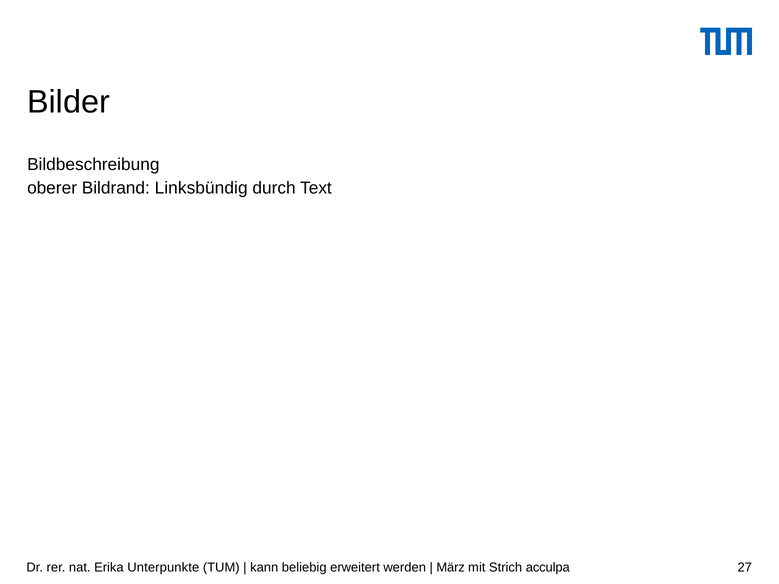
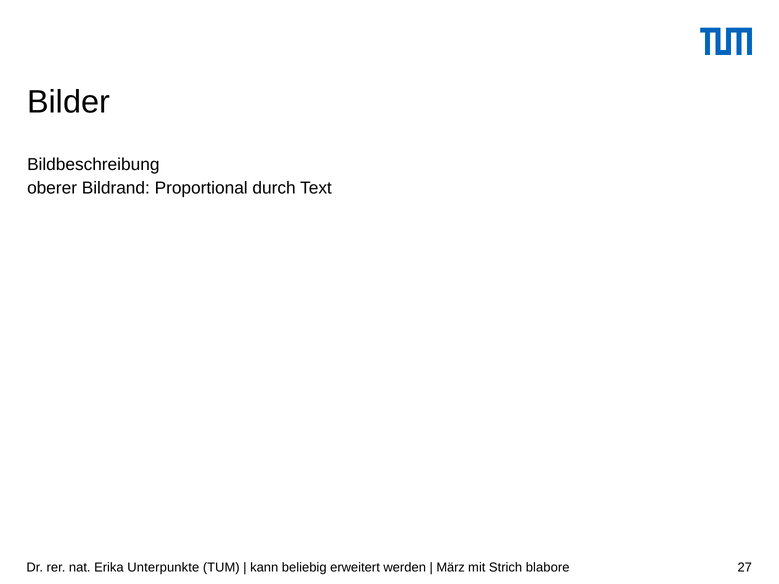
Linksbündig: Linksbündig -> Proportional
acculpa: acculpa -> blabore
